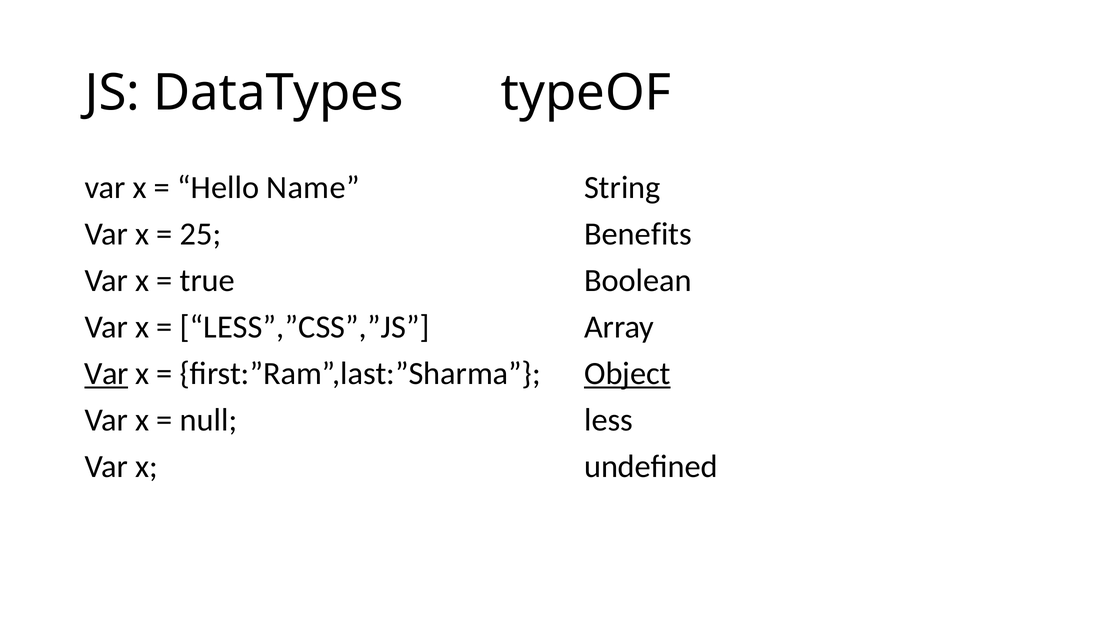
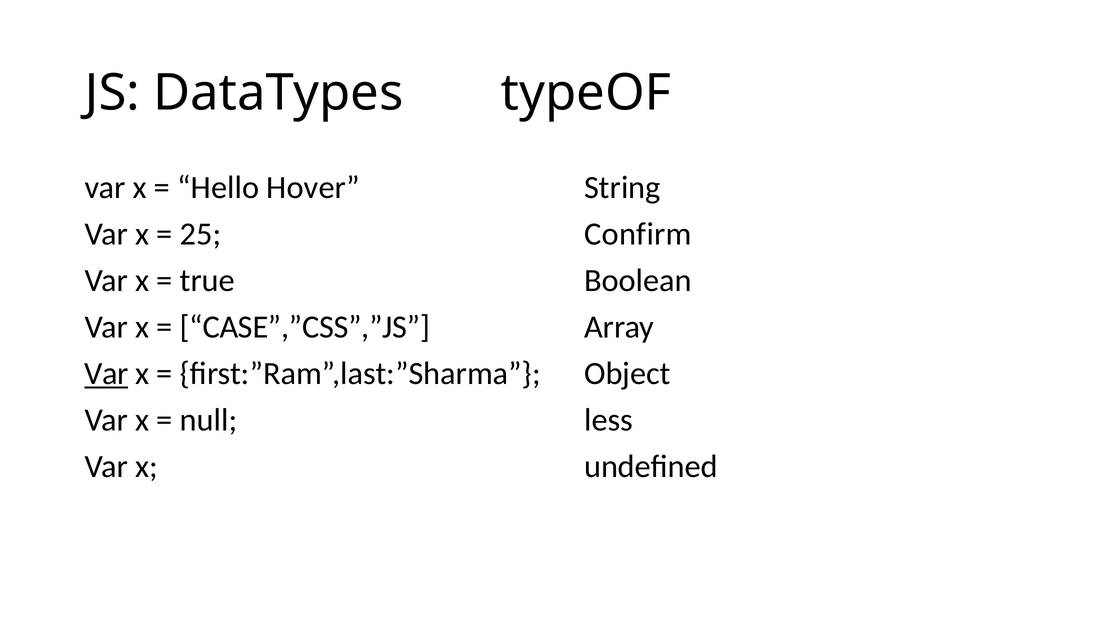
Name: Name -> Hover
Benefits: Benefits -> Confirm
LESS”,”CSS”,”JS: LESS”,”CSS”,”JS -> CASE”,”CSS”,”JS
Object underline: present -> none
